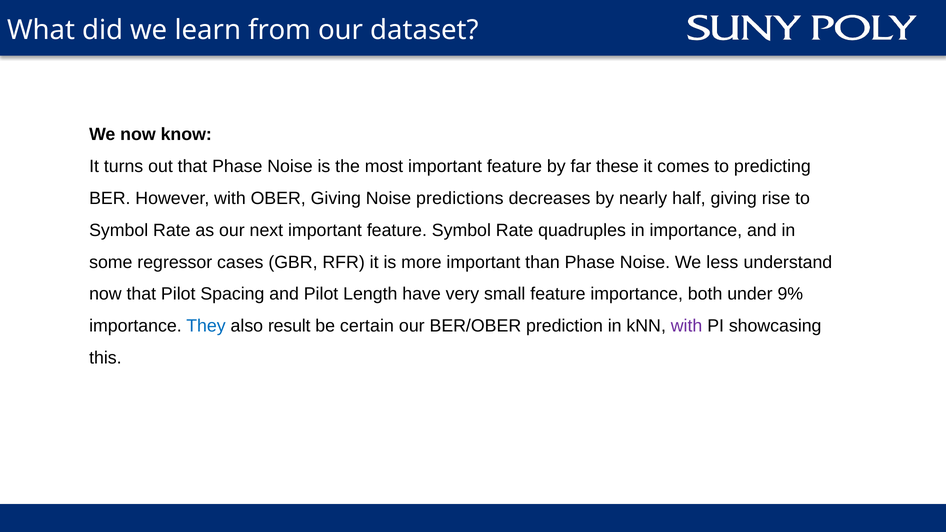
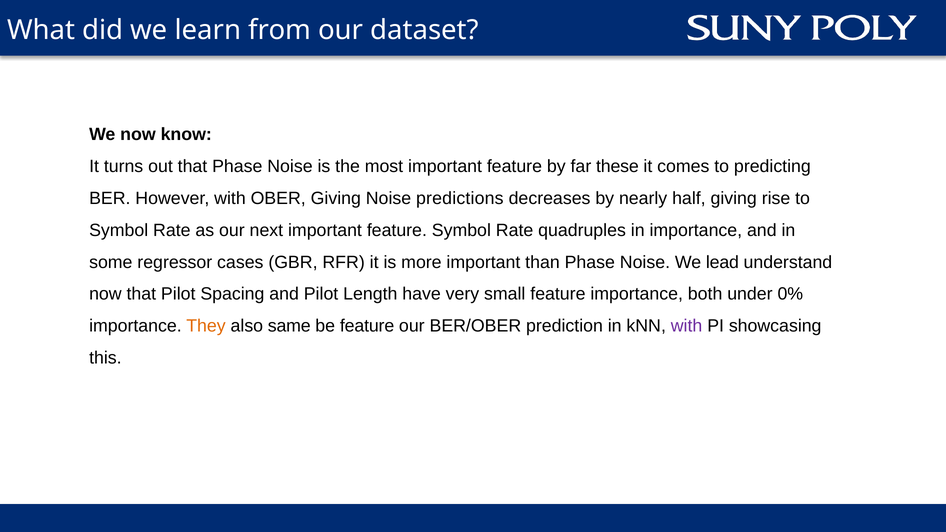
less: less -> lead
9%: 9% -> 0%
They colour: blue -> orange
result: result -> same
be certain: certain -> feature
